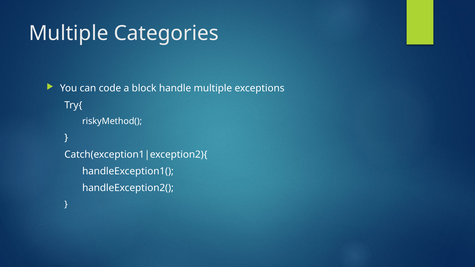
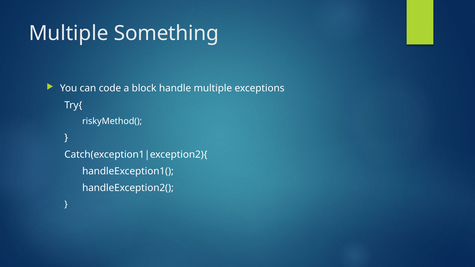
Categories: Categories -> Something
